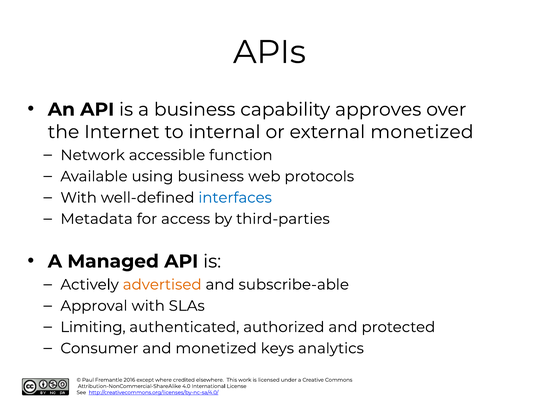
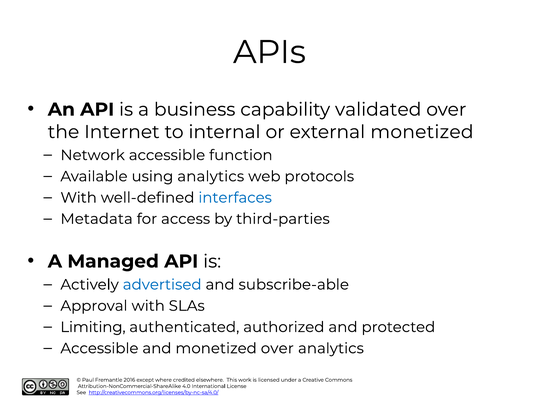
approves: approves -> validated
using business: business -> analytics
advertised colour: orange -> blue
Consumer at (99, 349): Consumer -> Accessible
monetized keys: keys -> over
